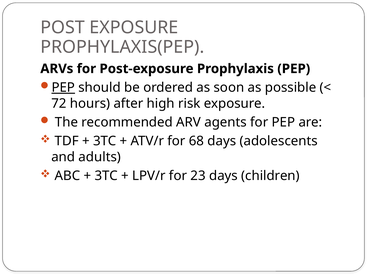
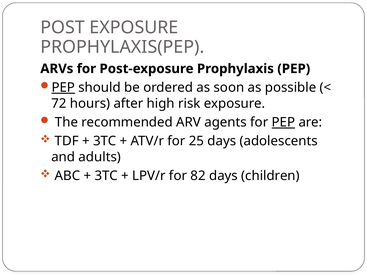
PEP at (283, 122) underline: none -> present
68: 68 -> 25
23: 23 -> 82
